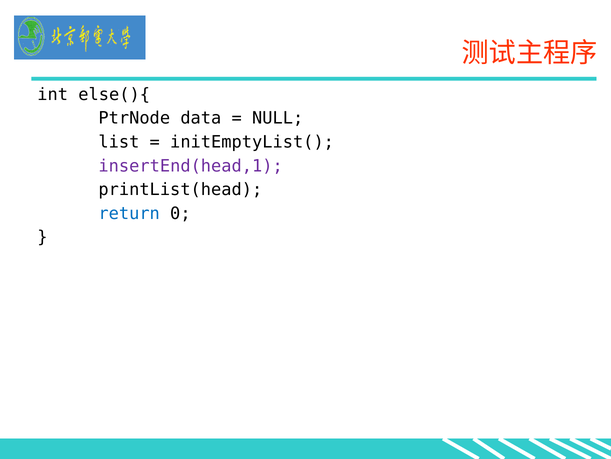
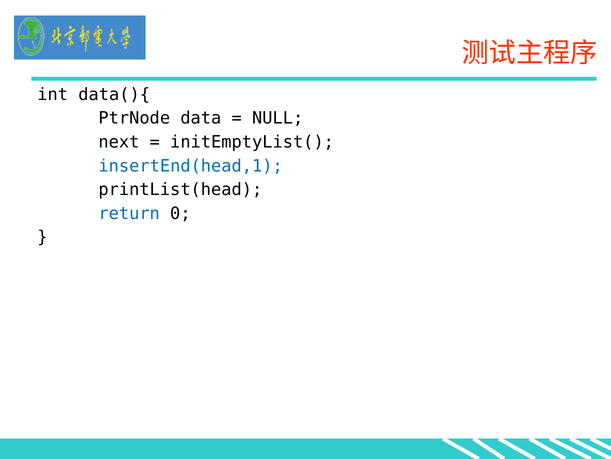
else(){: else(){ -> data(){
list: list -> next
insertEnd(head,1 colour: purple -> blue
